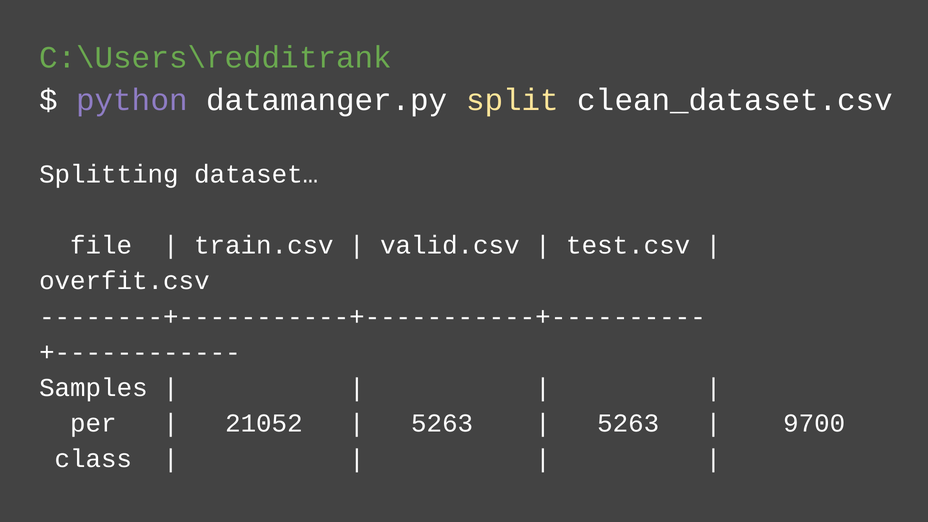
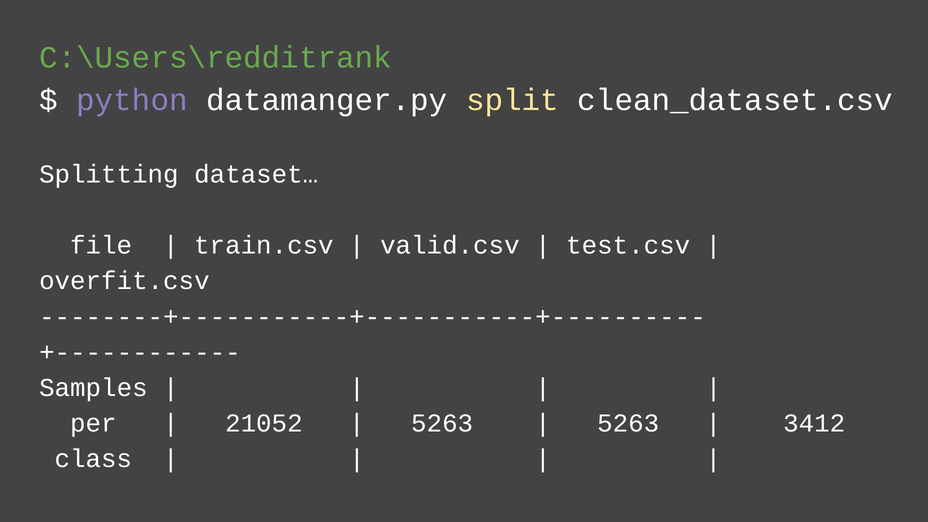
9700: 9700 -> 3412
